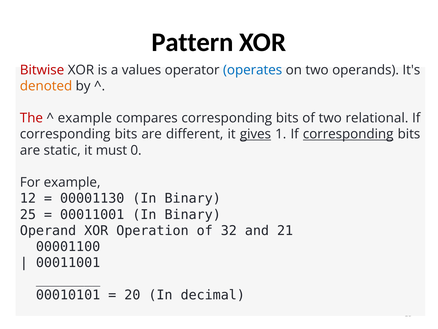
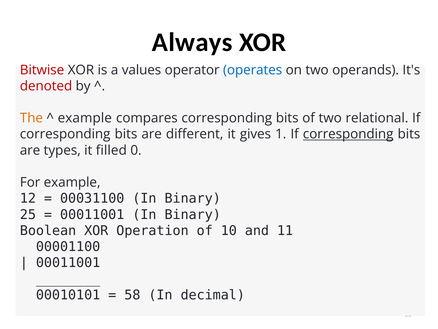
Pattern: Pattern -> Always
denoted colour: orange -> red
The colour: red -> orange
gives underline: present -> none
static: static -> types
must: must -> filled
00001130: 00001130 -> 00031100
Operand: Operand -> Boolean
32: 32 -> 10
21: 21 -> 11
20: 20 -> 58
